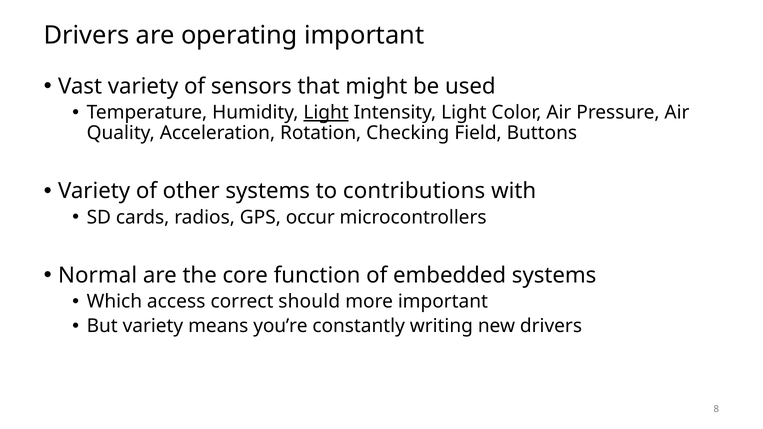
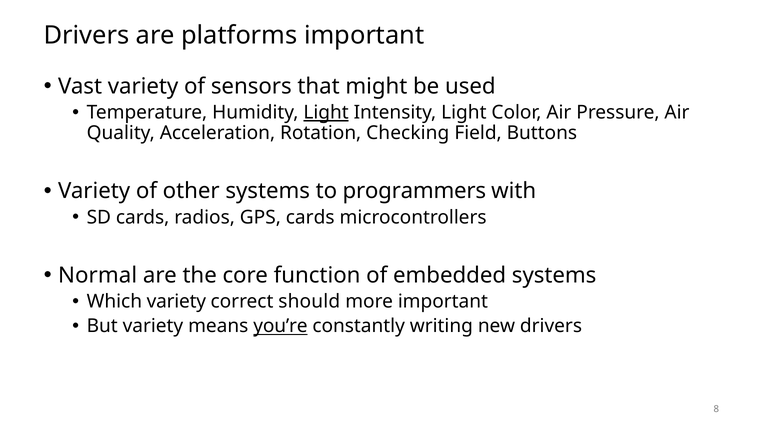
operating: operating -> platforms
contributions: contributions -> programmers
GPS occur: occur -> cards
Which access: access -> variety
you’re underline: none -> present
